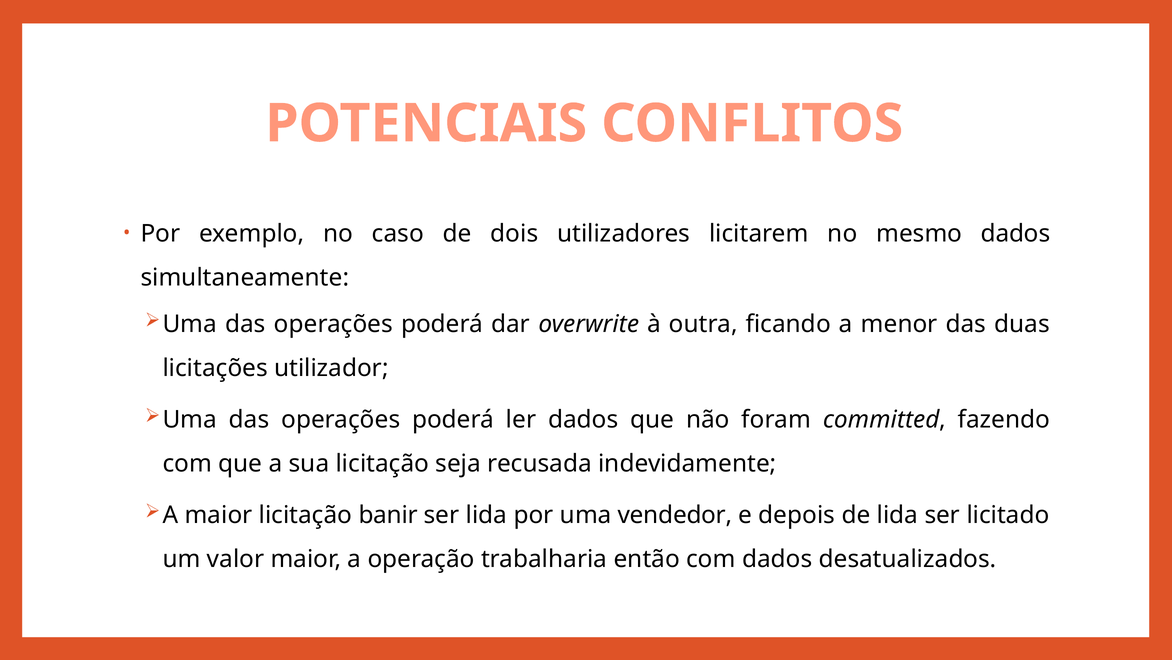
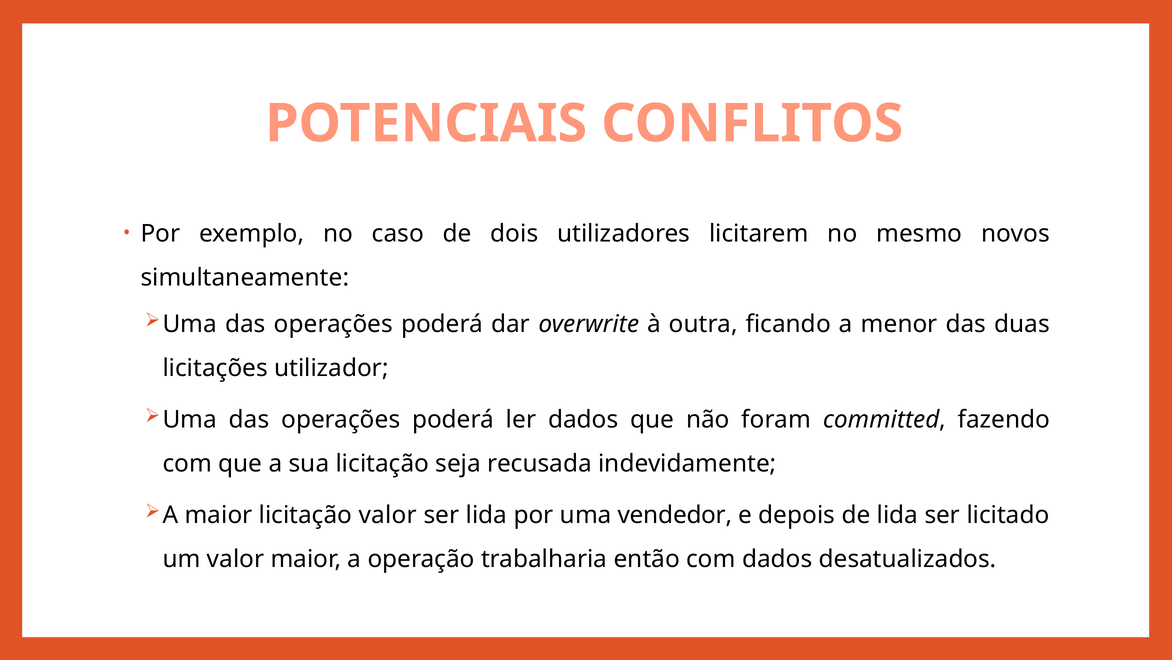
mesmo dados: dados -> novos
licitação banir: banir -> valor
